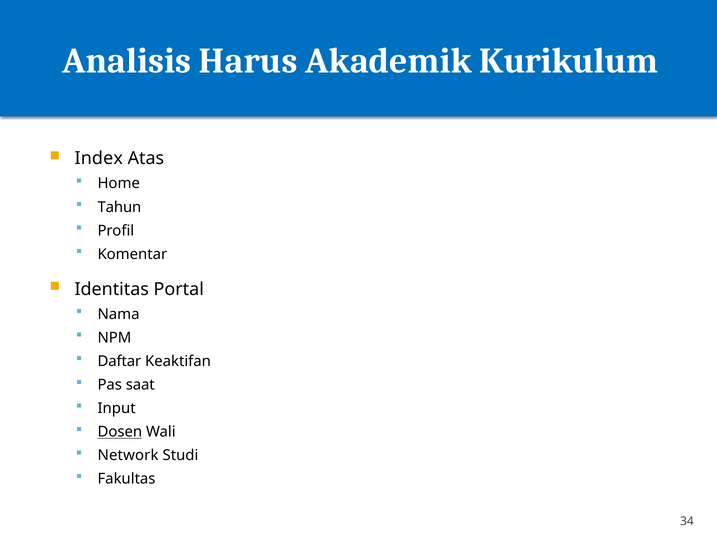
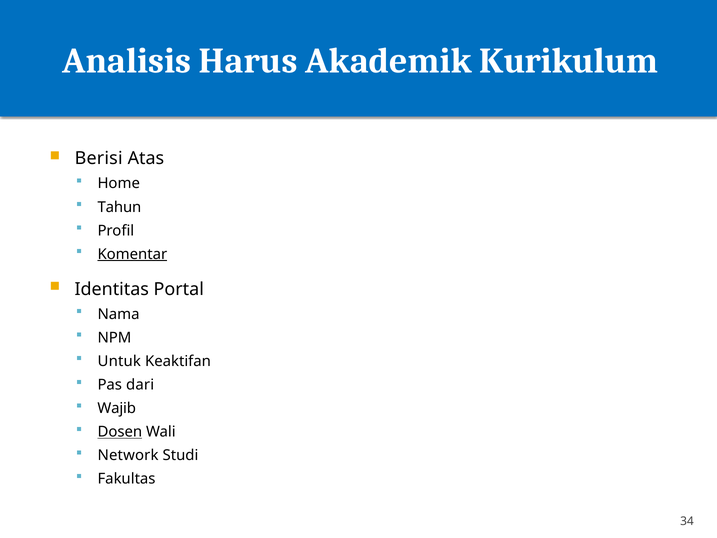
Index: Index -> Berisi
Komentar underline: none -> present
Daftar: Daftar -> Untuk
saat: saat -> dari
Input: Input -> Wajib
